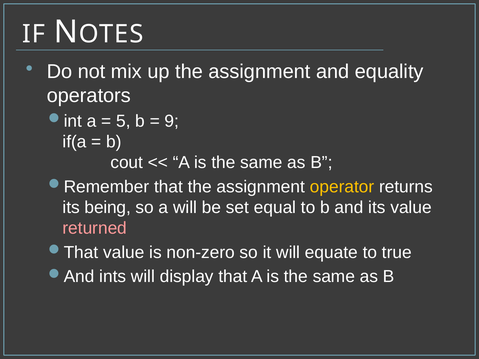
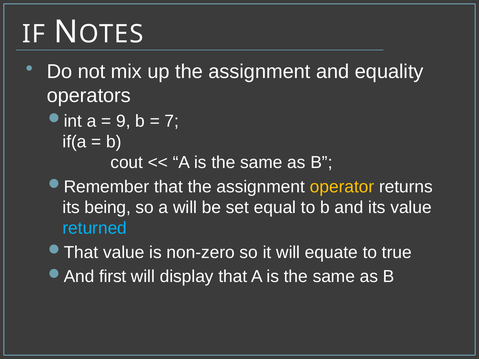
5: 5 -> 9
9: 9 -> 7
returned colour: pink -> light blue
ints: ints -> first
